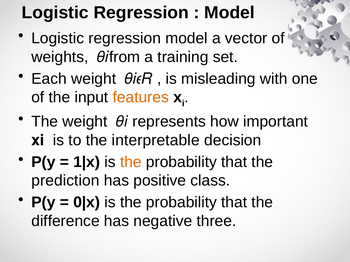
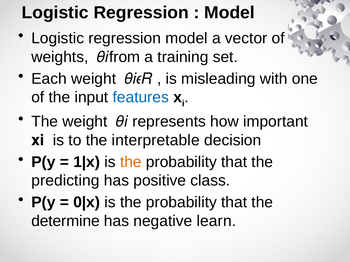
features colour: orange -> blue
prediction: prediction -> predicting
difference: difference -> determine
three: three -> learn
